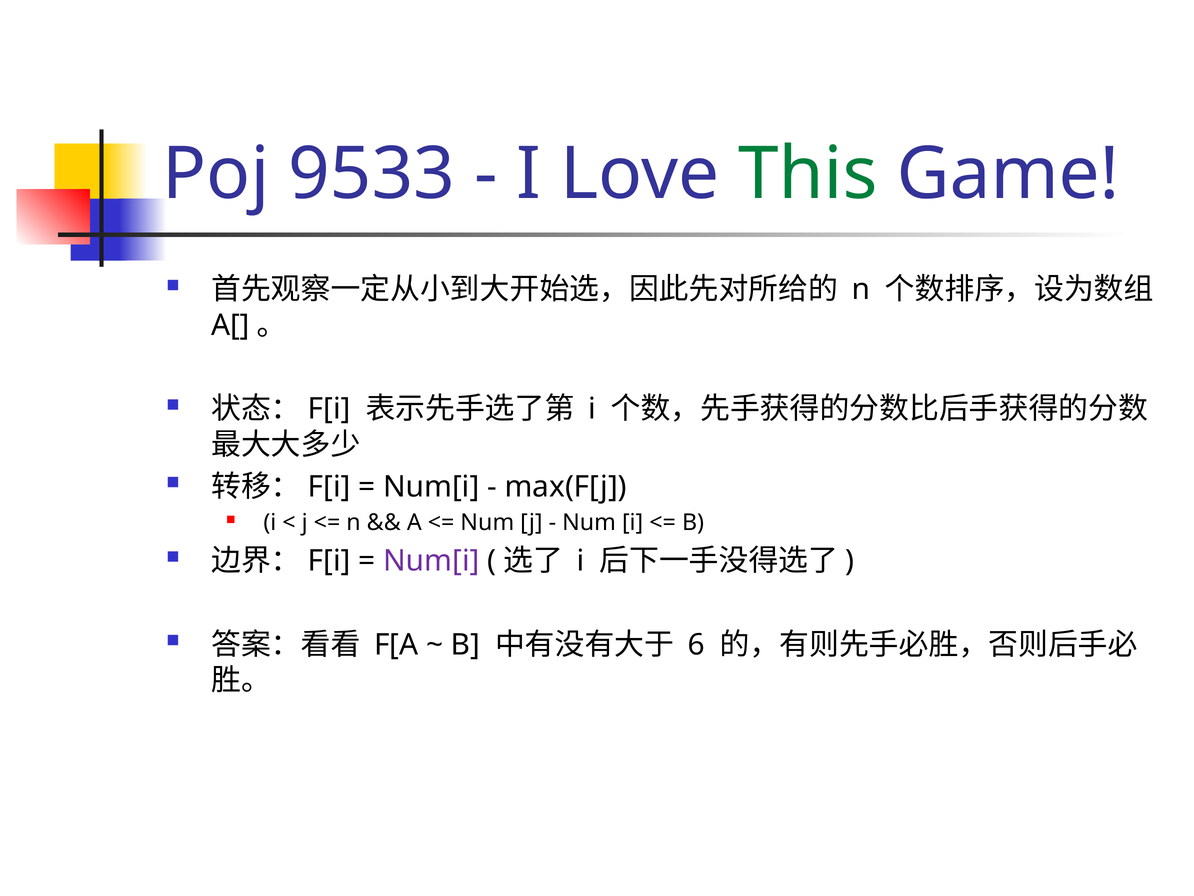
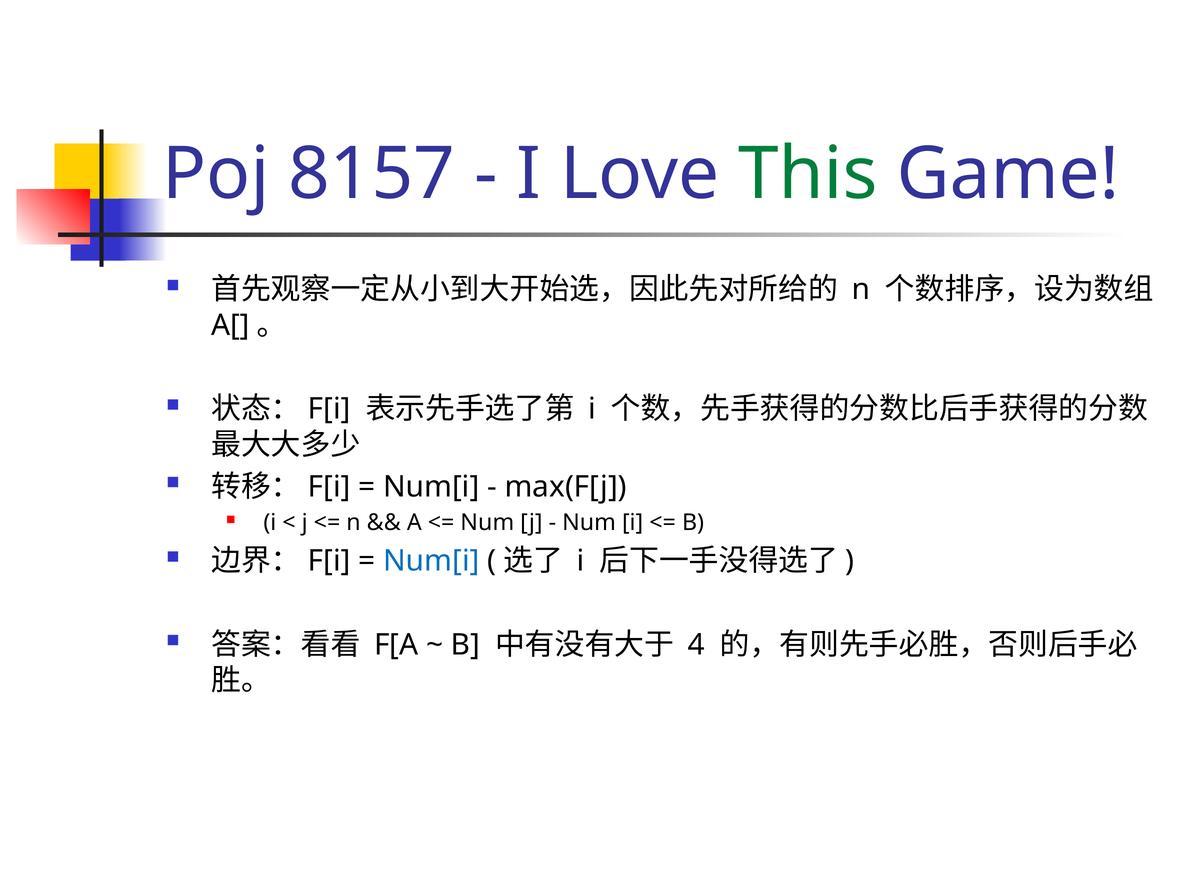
9533: 9533 -> 8157
Num[i at (431, 561) colour: purple -> blue
6: 6 -> 4
